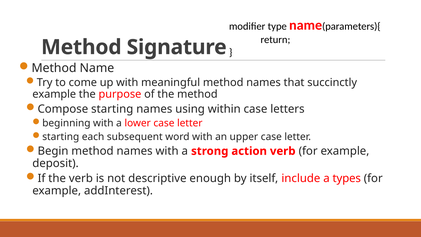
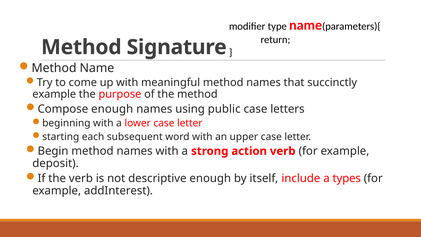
Compose starting: starting -> enough
within: within -> public
